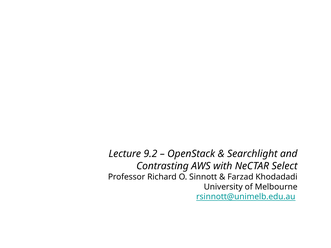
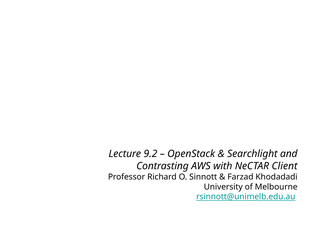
Select: Select -> Client
